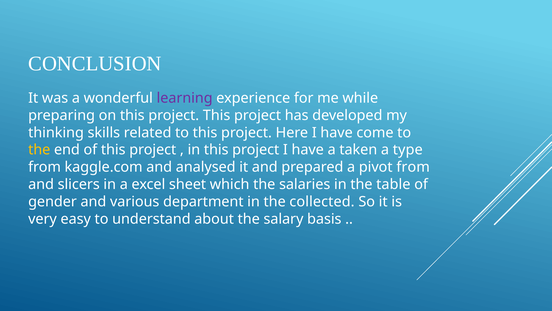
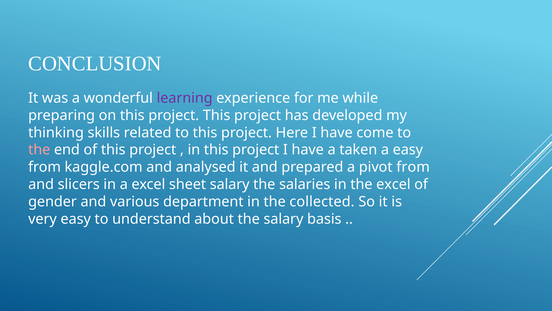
the at (39, 150) colour: yellow -> pink
a type: type -> easy
sheet which: which -> salary
the table: table -> excel
